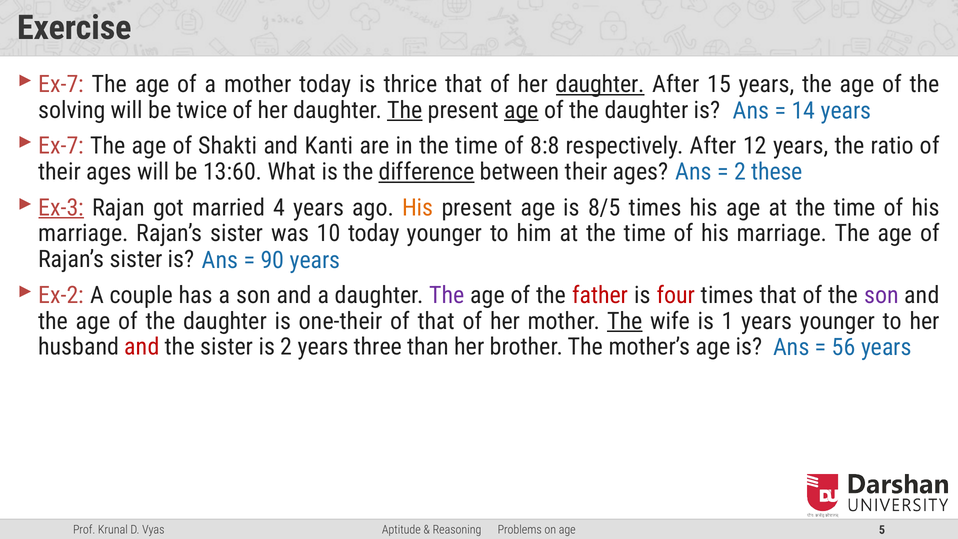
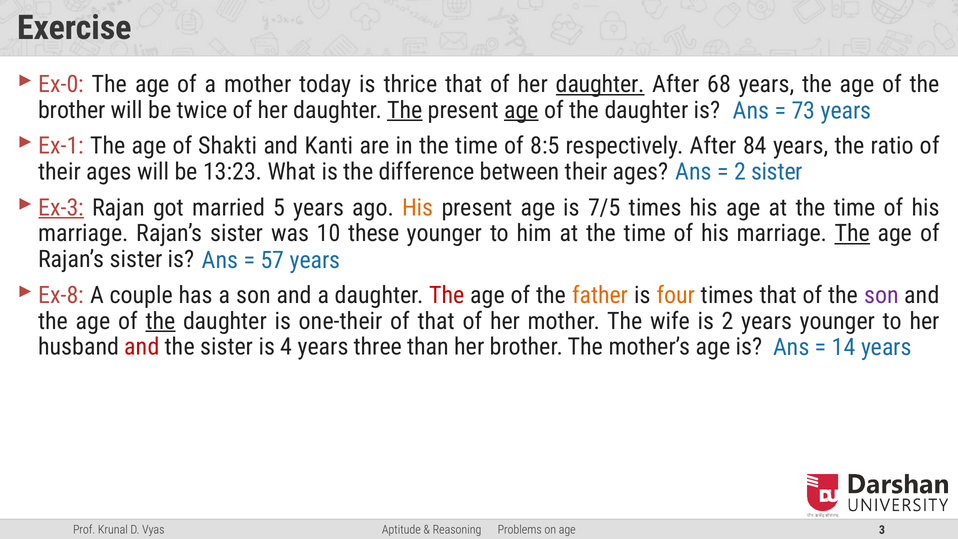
Ex-7 at (61, 84): Ex-7 -> Ex-0
15: 15 -> 68
solving at (72, 110): solving -> brother
14: 14 -> 73
Ex-7 at (61, 146): Ex-7 -> Ex-1
8:8: 8:8 -> 8:5
12: 12 -> 84
13:60: 13:60 -> 13:23
difference underline: present -> none
2 these: these -> sister
4: 4 -> 5
8/5: 8/5 -> 7/5
10 today: today -> these
The at (852, 233) underline: none -> present
90: 90 -> 57
Ex-2: Ex-2 -> Ex-8
The at (447, 295) colour: purple -> red
father colour: red -> orange
four colour: red -> orange
the at (160, 321) underline: none -> present
The at (625, 321) underline: present -> none
is 1: 1 -> 2
is 2: 2 -> 4
56: 56 -> 14
5: 5 -> 3
